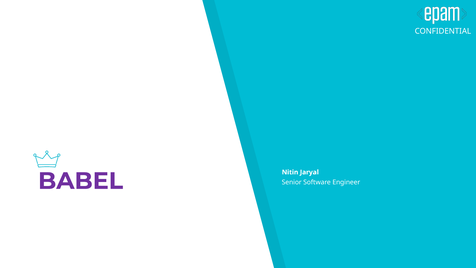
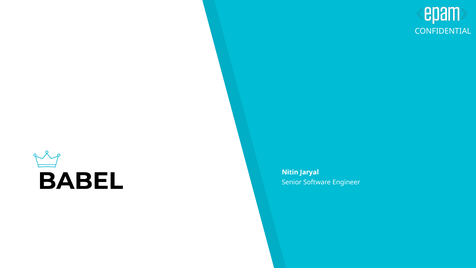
BABEL colour: purple -> black
